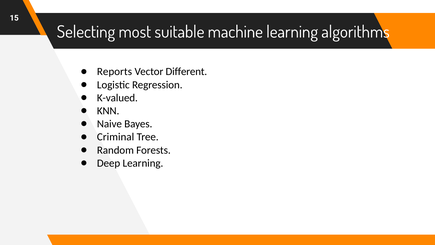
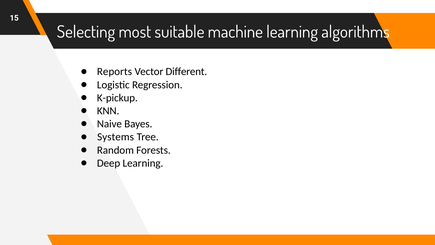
K-valued: K-valued -> K-pickup
Criminal: Criminal -> Systems
